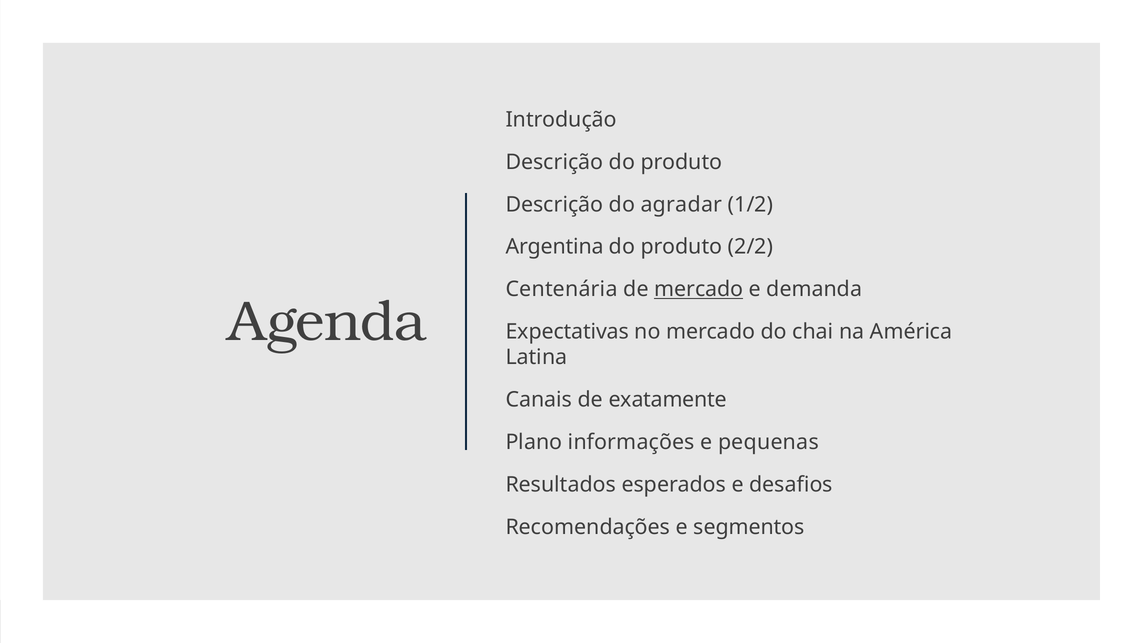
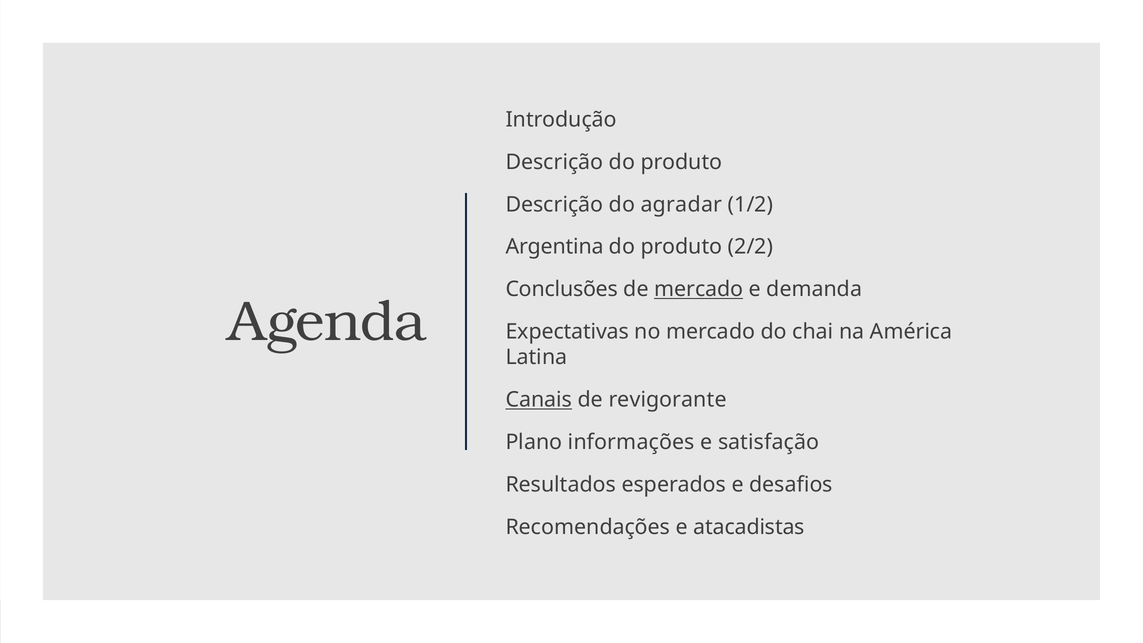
Centenária: Centenária -> Conclusões
Canais underline: none -> present
exatamente: exatamente -> revigorante
pequenas: pequenas -> satisfação
segmentos: segmentos -> atacadistas
